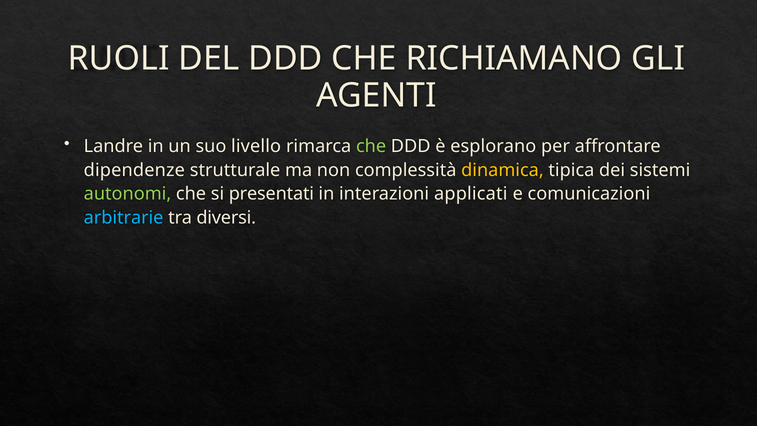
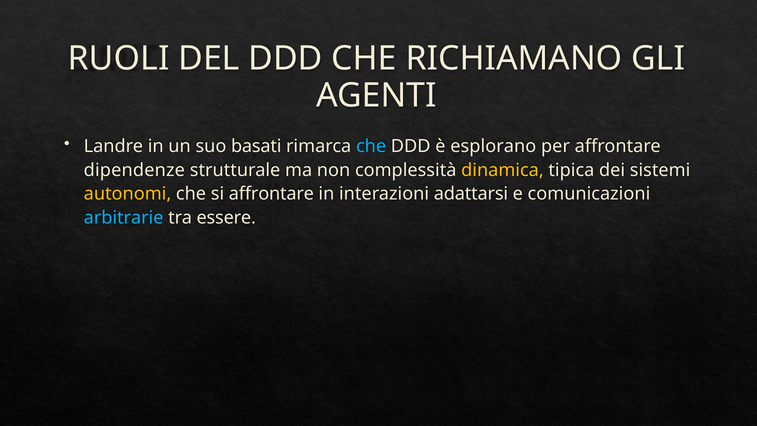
livello: livello -> basati
che at (371, 146) colour: light green -> light blue
autonomi colour: light green -> yellow
si presentati: presentati -> affrontare
applicati: applicati -> adattarsi
diversi: diversi -> essere
